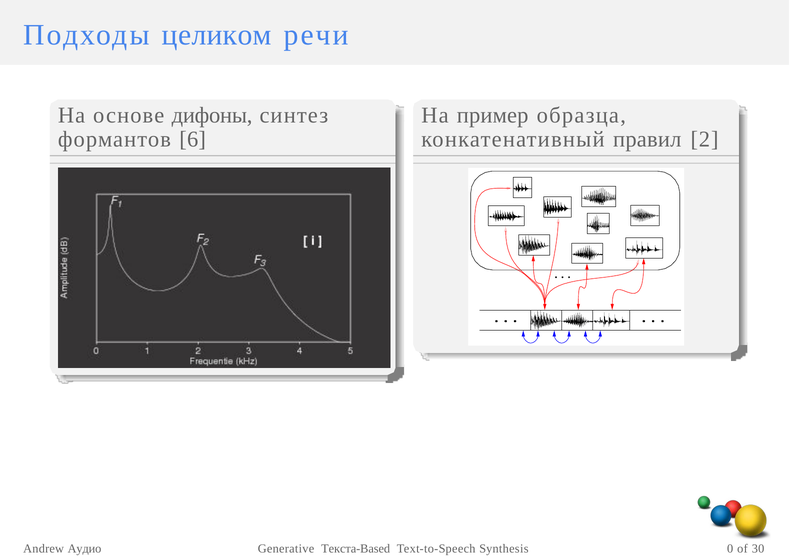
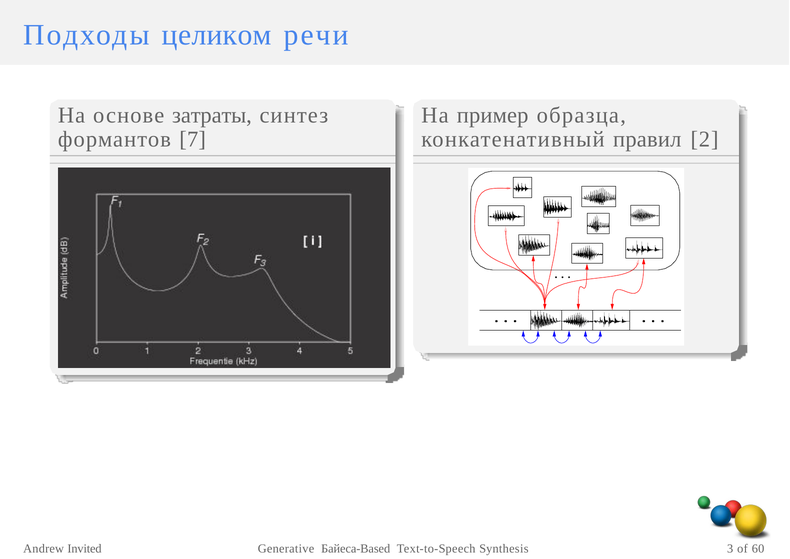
дифоны: дифоны -> затраты
6: 6 -> 7
Аудио: Аудио -> Invited
Текста-Based: Текста-Based -> Байеса-Based
0: 0 -> 3
30: 30 -> 60
